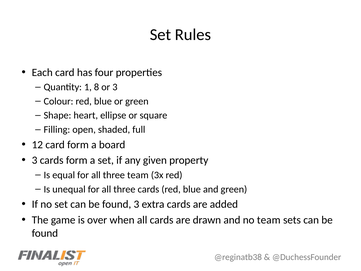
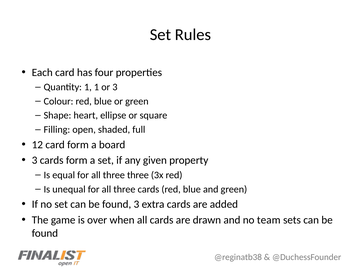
1 8: 8 -> 1
three team: team -> three
